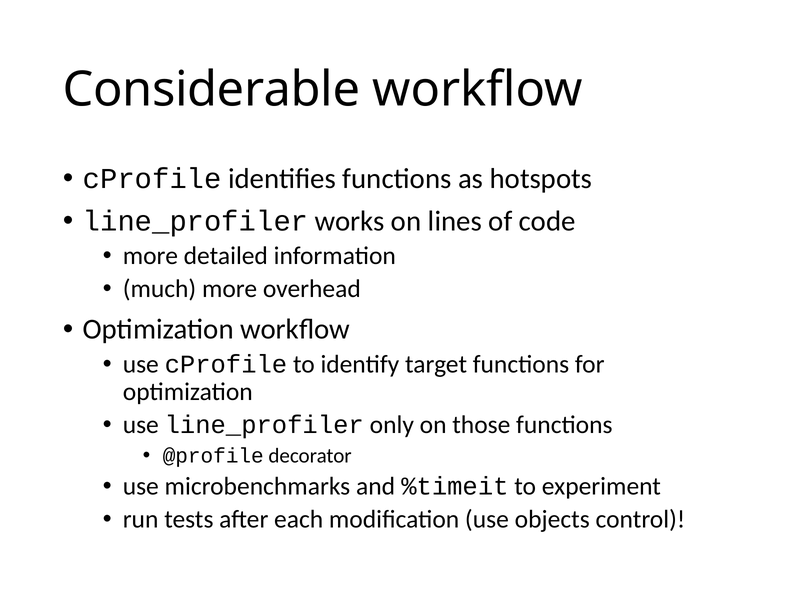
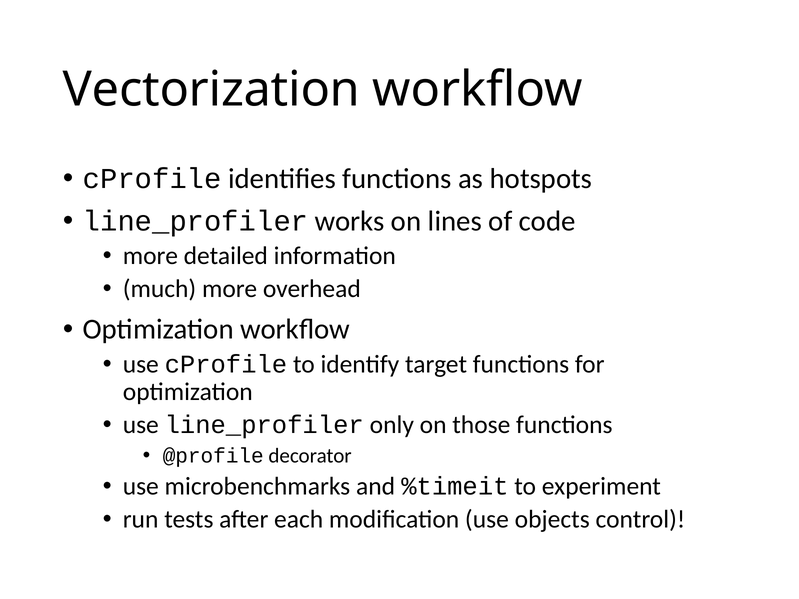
Considerable: Considerable -> Vectorization
